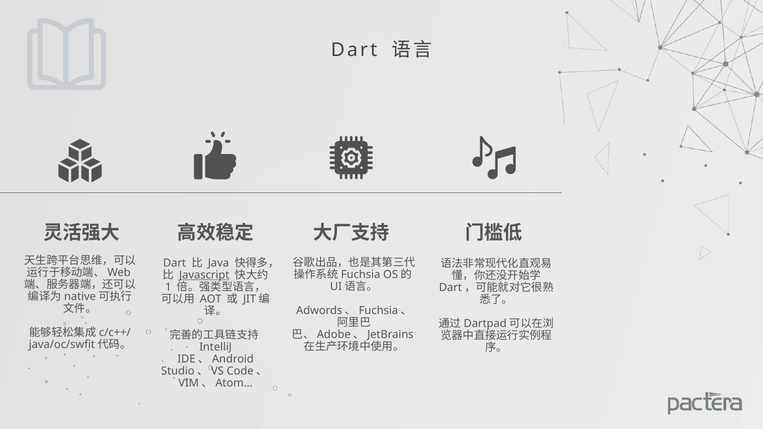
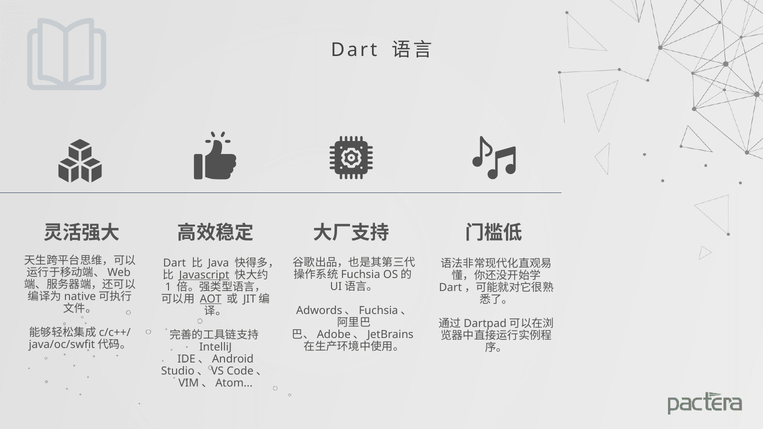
AOT underline: none -> present
